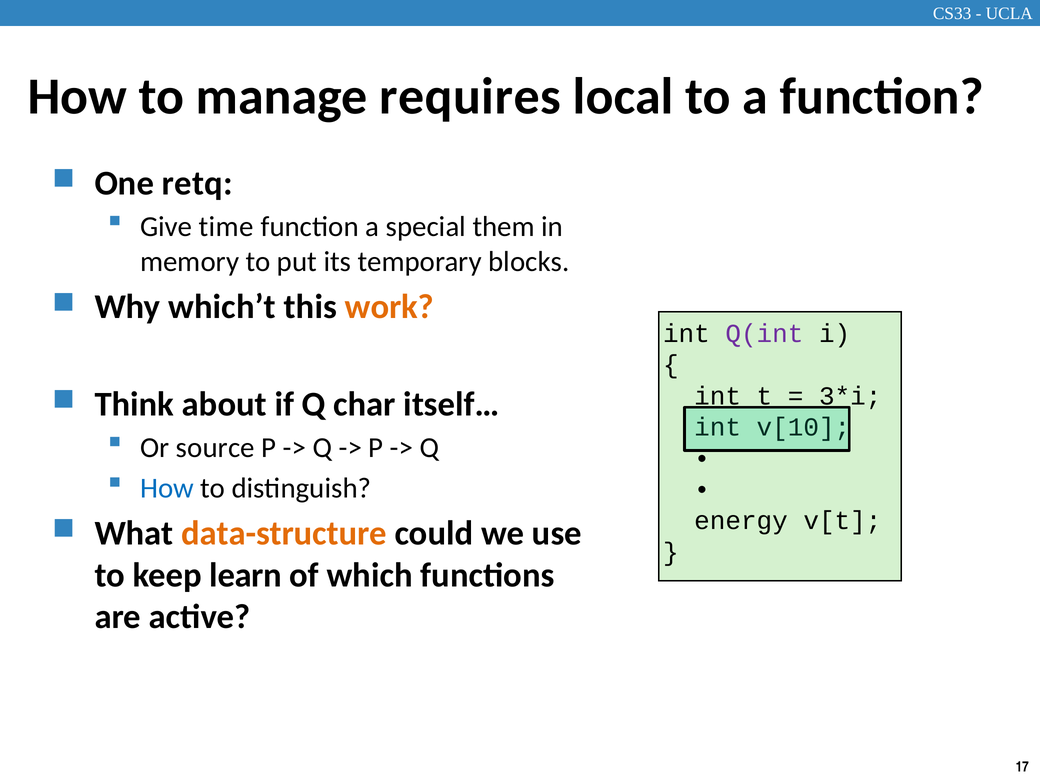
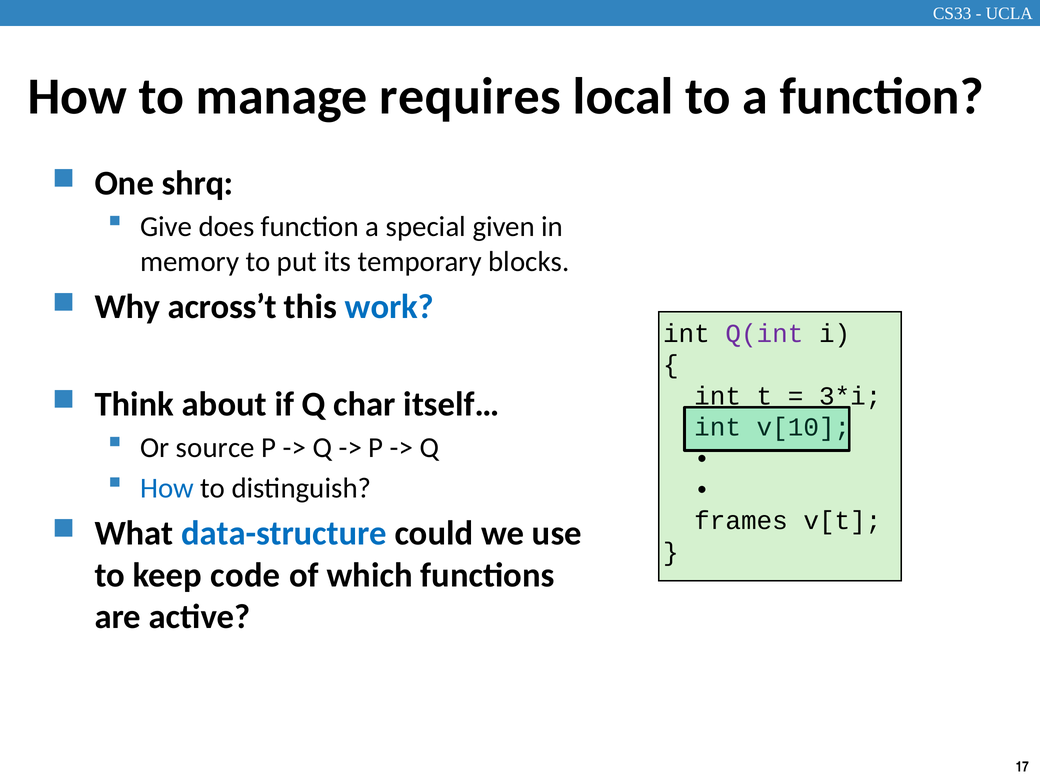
retq: retq -> shrq
time: time -> does
them: them -> given
which’t: which’t -> across’t
work colour: orange -> blue
energy: energy -> frames
data-structure colour: orange -> blue
learn: learn -> code
